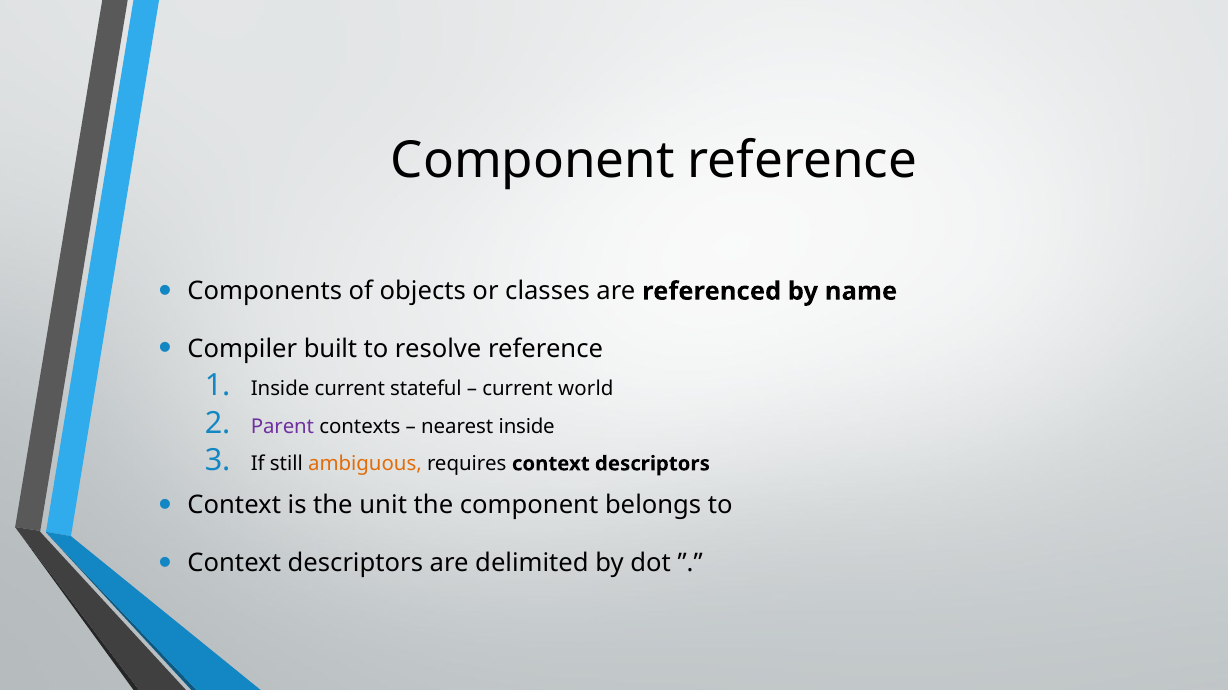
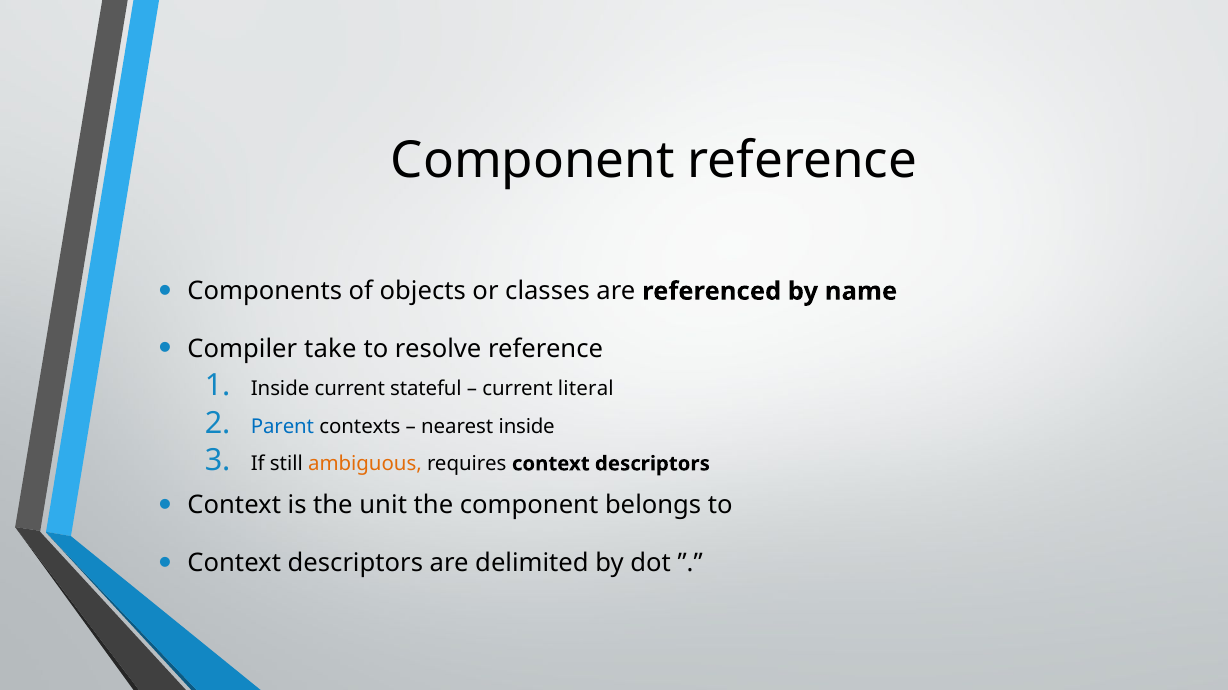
built: built -> take
world: world -> literal
Parent colour: purple -> blue
